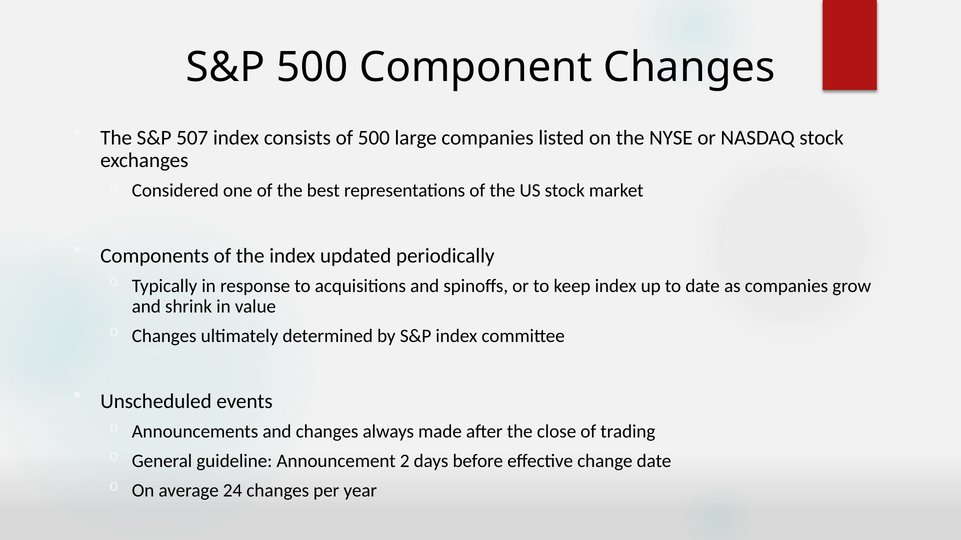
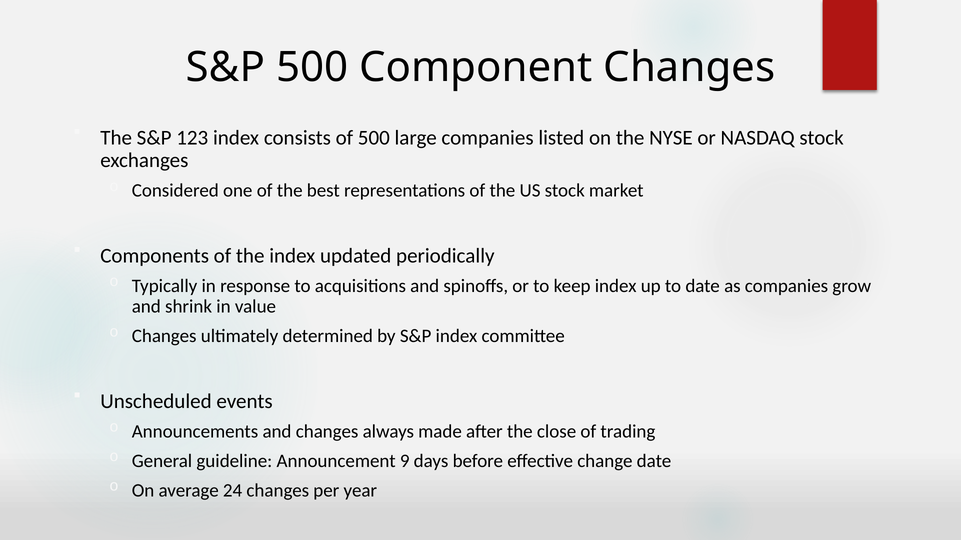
507: 507 -> 123
2: 2 -> 9
